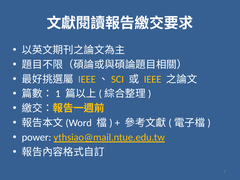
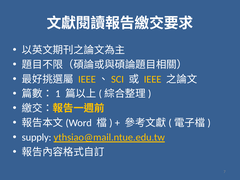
power: power -> supply
